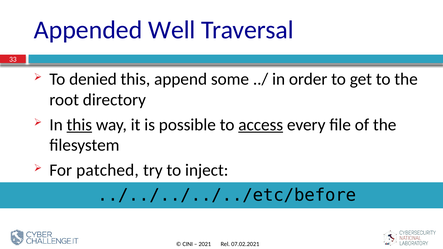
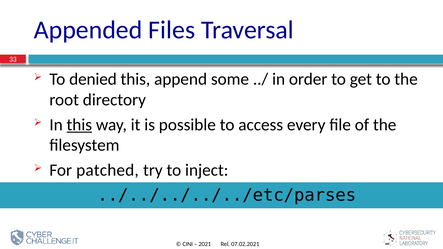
Well: Well -> Files
access underline: present -> none
../../../../../etc/before: ../../../../../etc/before -> ../../../../../etc/parses
